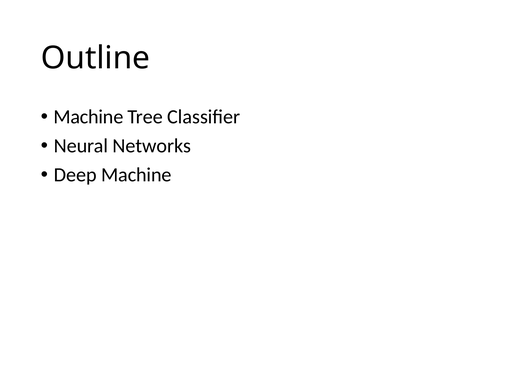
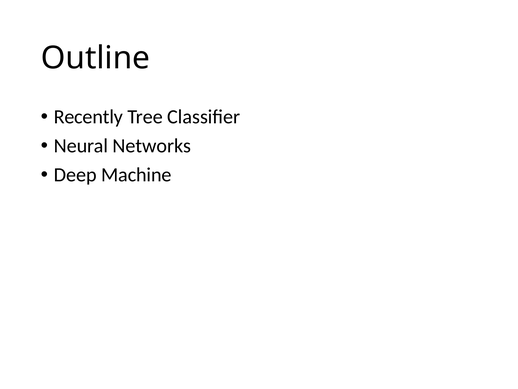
Machine at (88, 117): Machine -> Recently
